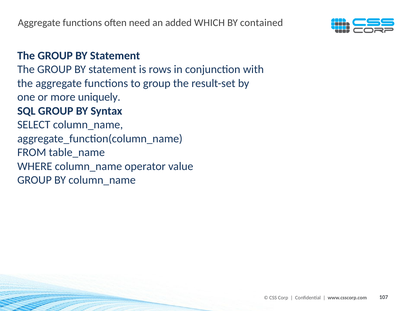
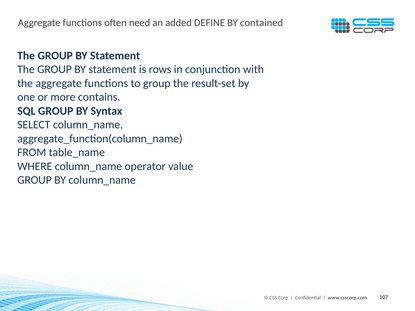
WHICH: WHICH -> DEFINE
uniquely: uniquely -> contains
